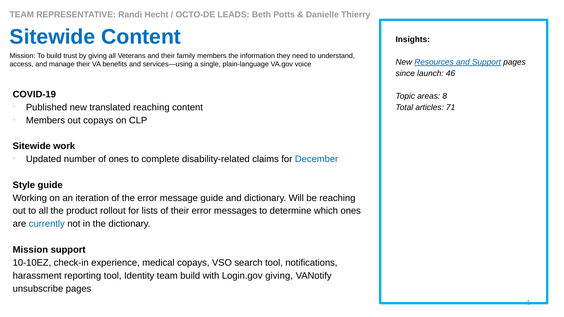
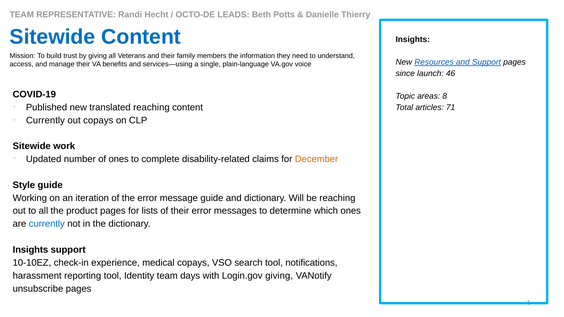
Members at (45, 120): Members -> Currently
December colour: blue -> orange
product rollout: rollout -> pages
Mission at (30, 250): Mission -> Insights
team build: build -> days
